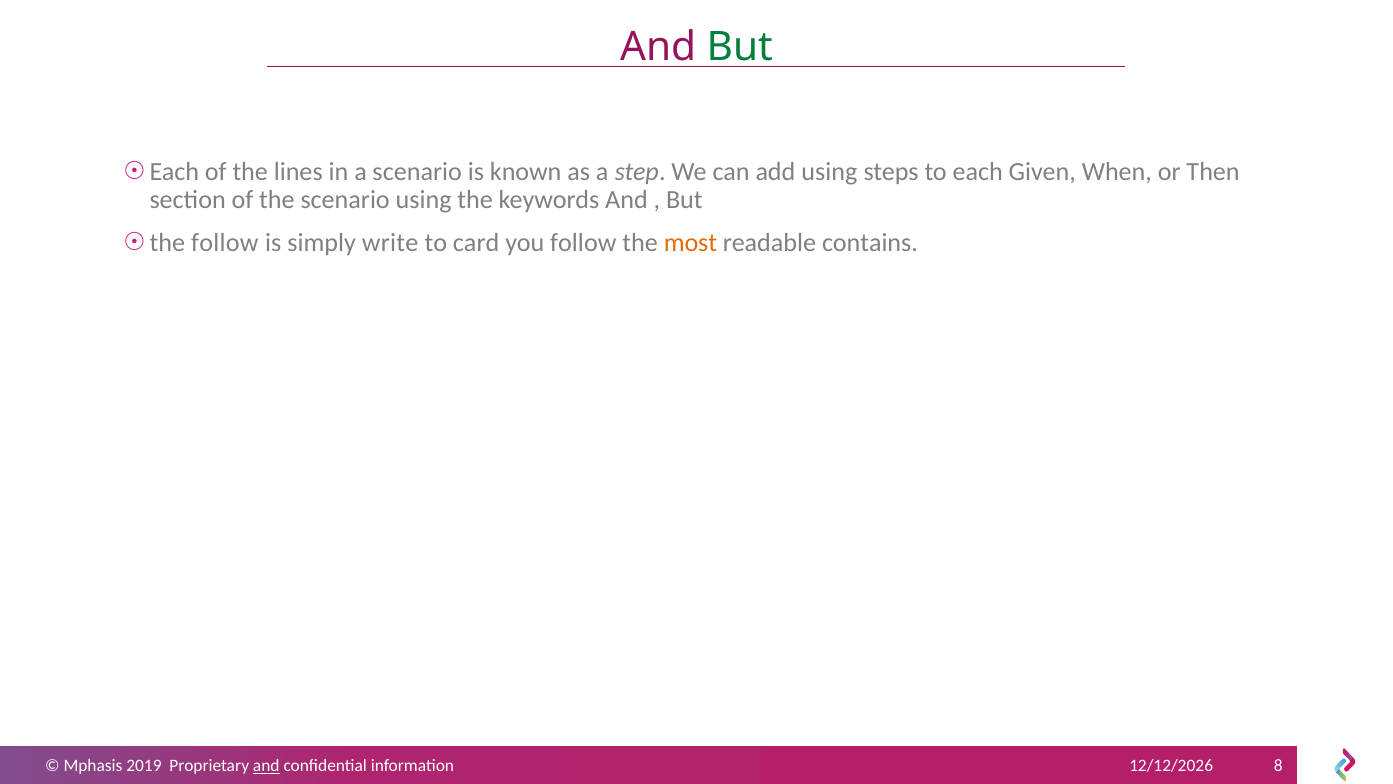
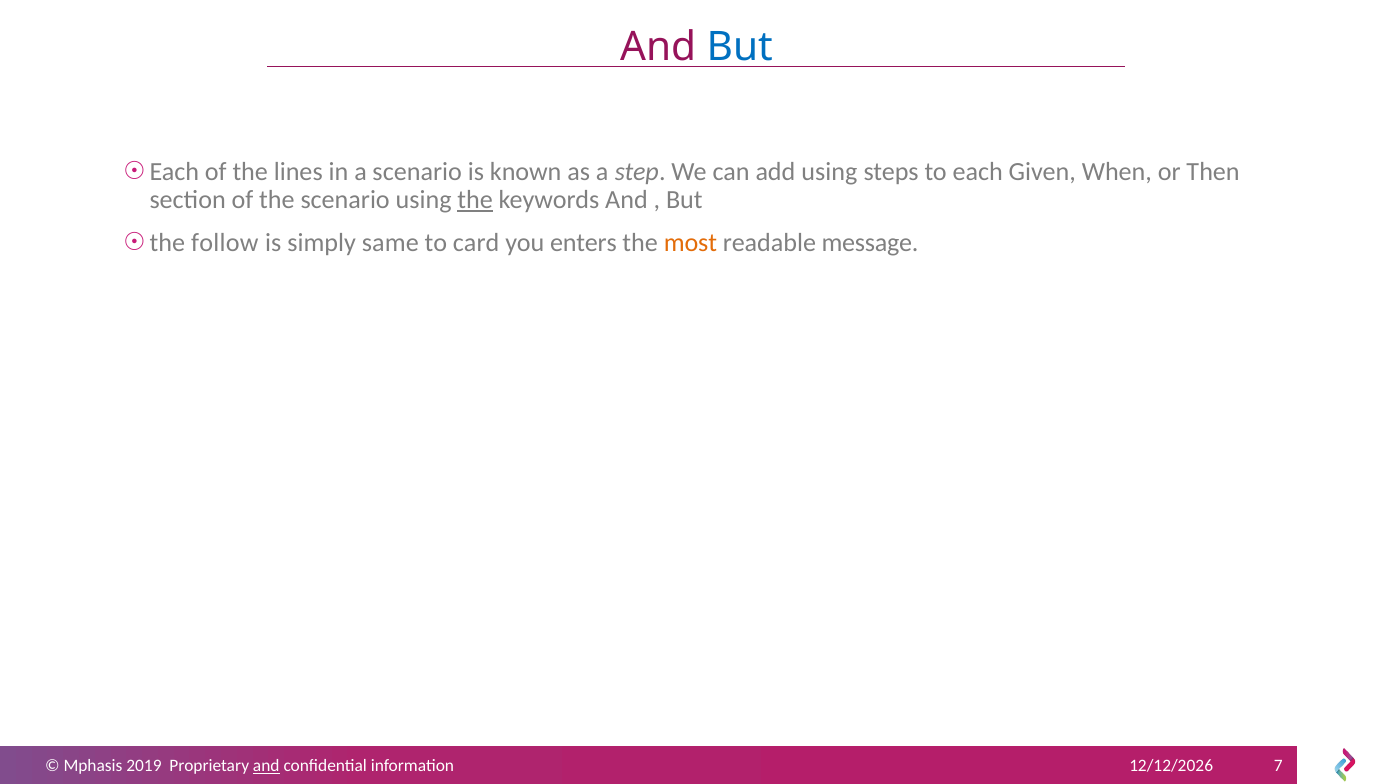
But at (740, 47) colour: green -> blue
the at (475, 200) underline: none -> present
write: write -> same
you follow: follow -> enters
contains: contains -> message
8: 8 -> 7
